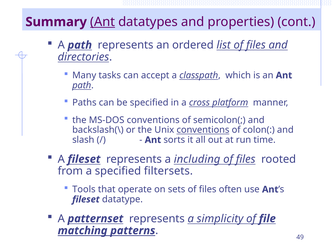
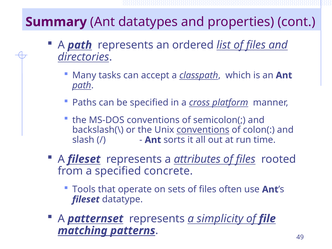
Ant at (103, 22) underline: present -> none
including: including -> attributes
filtersets: filtersets -> concrete
